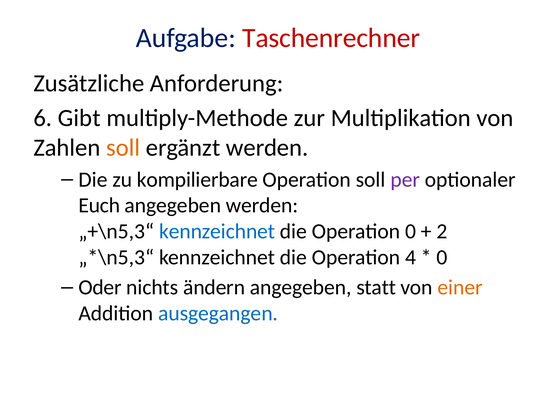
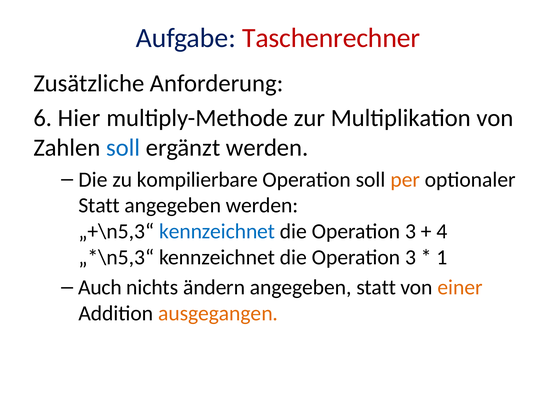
Gibt: Gibt -> Hier
soll at (123, 148) colour: orange -> blue
per colour: purple -> orange
Euch at (99, 205): Euch -> Statt
0 at (410, 231): 0 -> 3
2: 2 -> 4
4 at (410, 257): 4 -> 3
0 at (442, 257): 0 -> 1
Oder: Oder -> Auch
ausgegangen colour: blue -> orange
